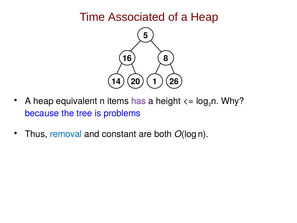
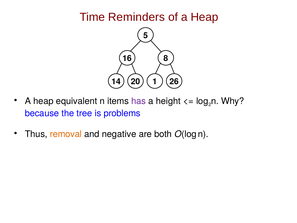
Associated: Associated -> Reminders
removal colour: blue -> orange
constant: constant -> negative
